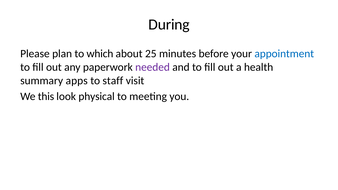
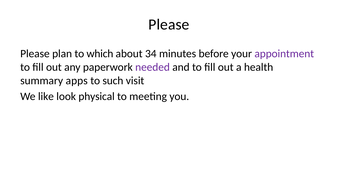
During at (169, 25): During -> Please
25: 25 -> 34
appointment colour: blue -> purple
staff: staff -> such
this: this -> like
